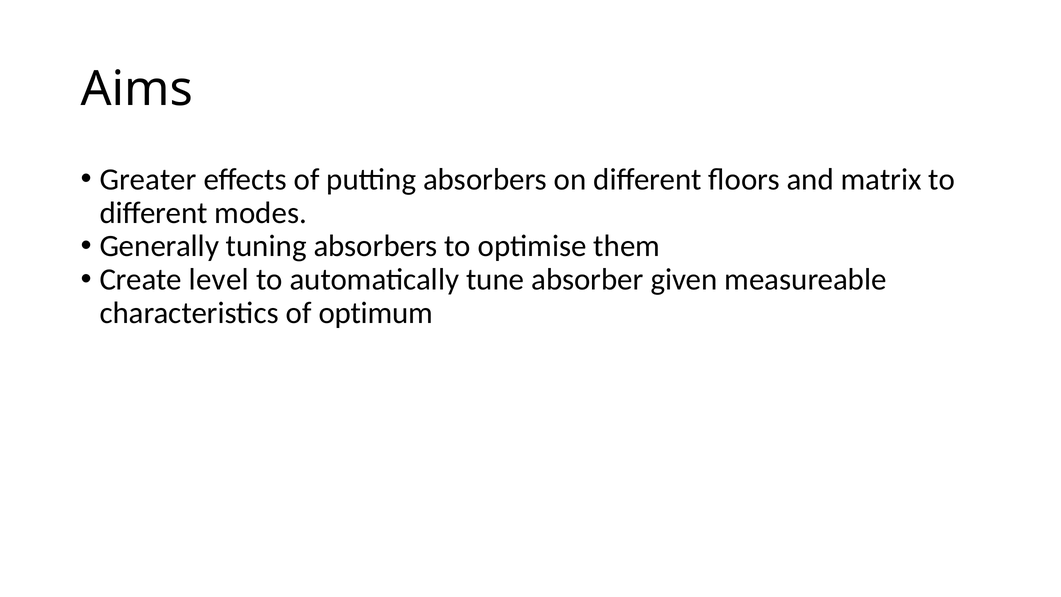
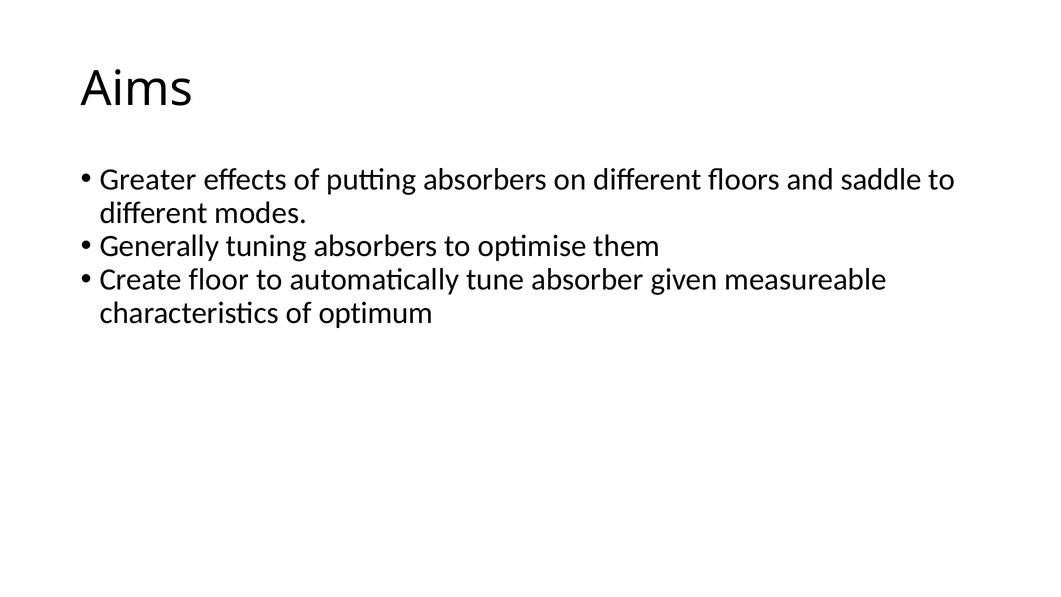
matrix: matrix -> saddle
level: level -> floor
